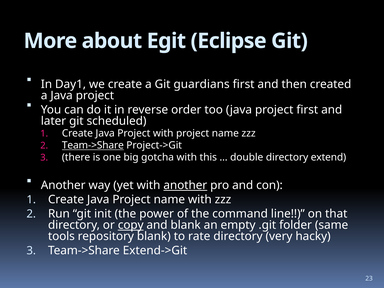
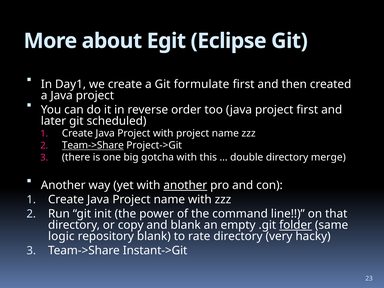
guardians: guardians -> formulate
extend: extend -> merge
copy underline: present -> none
folder underline: none -> present
tools: tools -> logic
Extend->Git: Extend->Git -> Instant->Git
